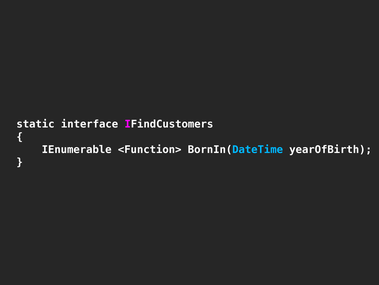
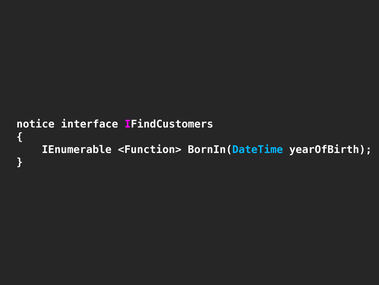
static: static -> notice
